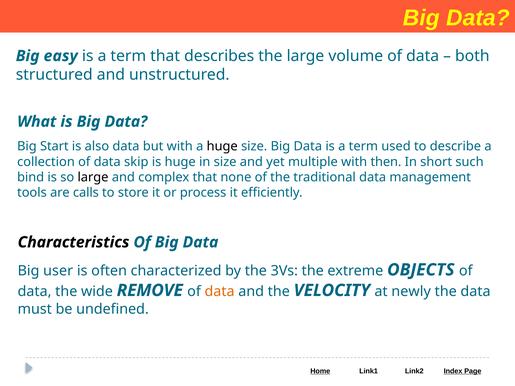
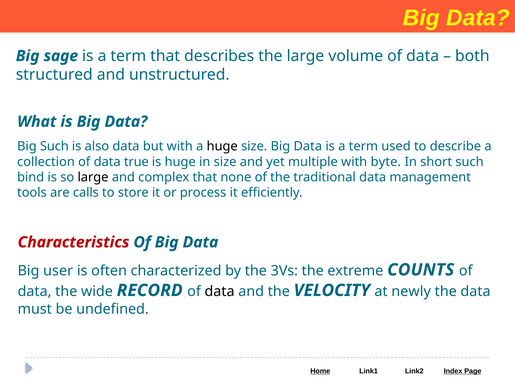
easy: easy -> sage
Big Start: Start -> Such
skip: skip -> true
then: then -> byte
Characteristics colour: black -> red
OBJECTS: OBJECTS -> COUNTS
REMOVE: REMOVE -> RECORD
data at (220, 292) colour: orange -> black
